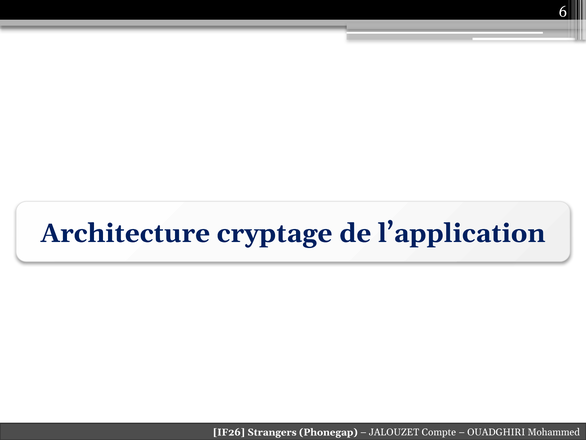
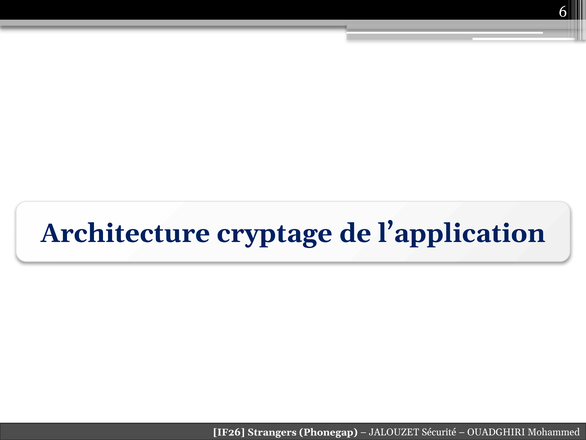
Compte: Compte -> Sécurité
